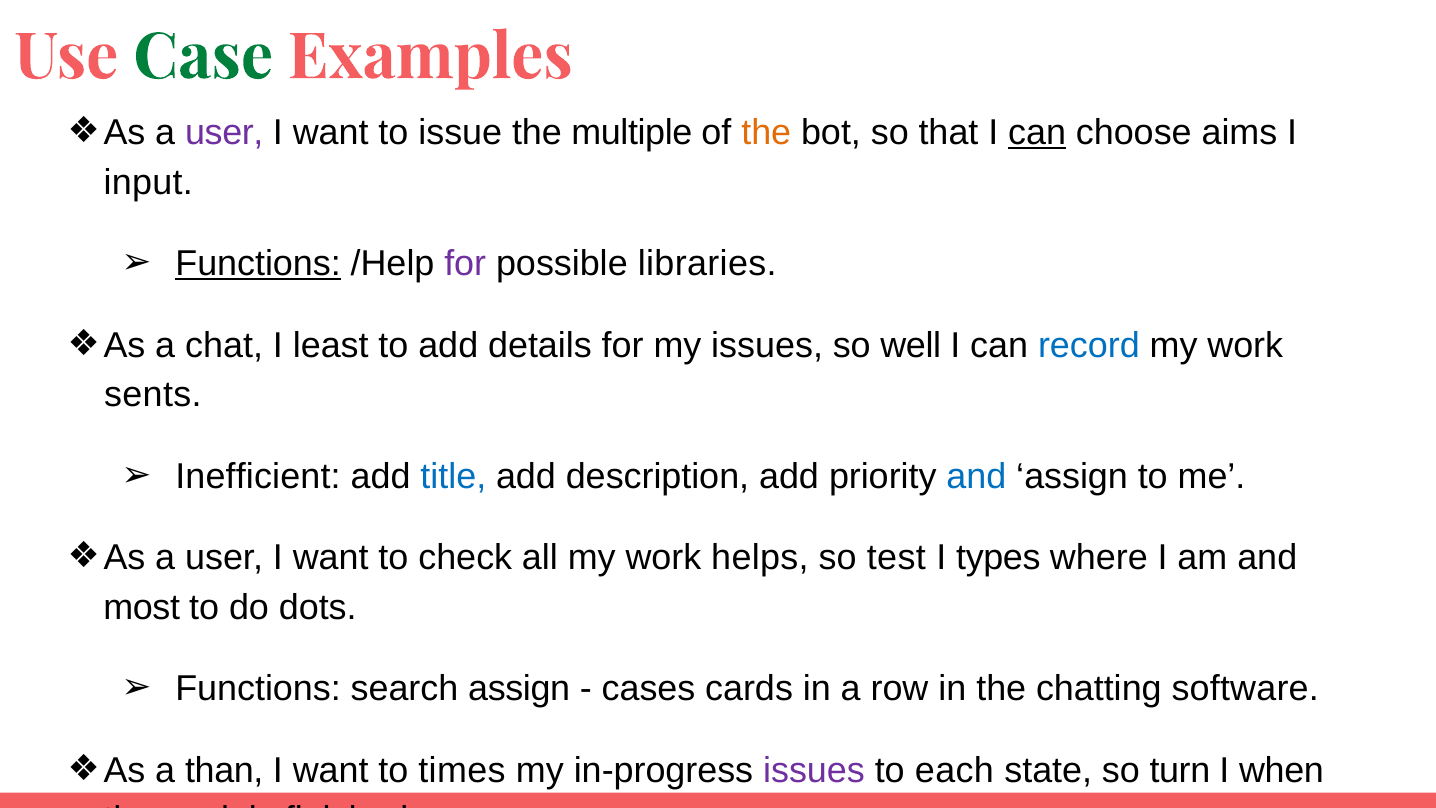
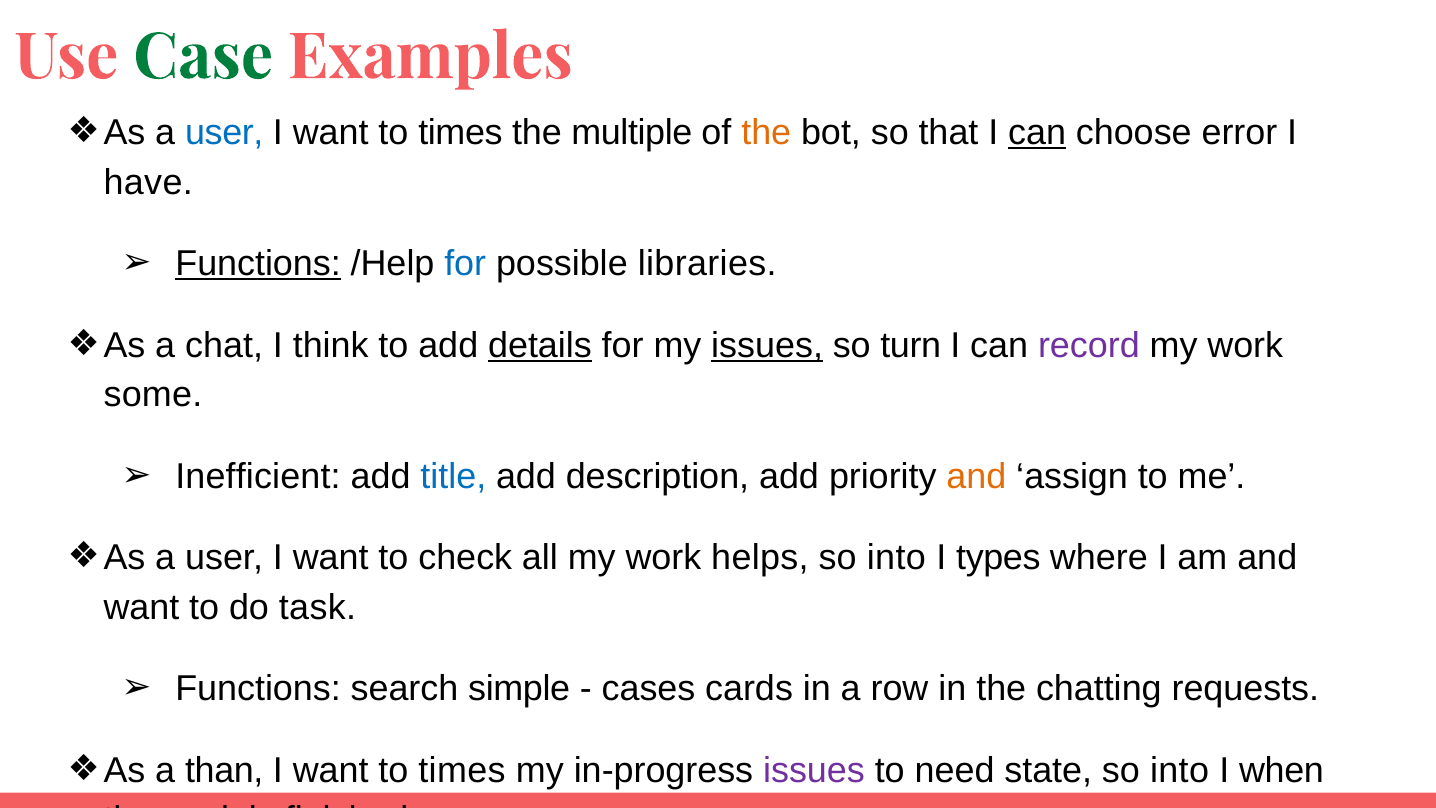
user at (224, 133) colour: purple -> blue
issue at (460, 133): issue -> times
aims: aims -> error
input: input -> have
for at (465, 264) colour: purple -> blue
least: least -> think
details underline: none -> present
issues at (767, 345) underline: none -> present
well: well -> turn
record colour: blue -> purple
sents: sents -> some
and at (976, 476) colour: blue -> orange
test at (896, 558): test -> into
most at (142, 607): most -> want
dots: dots -> task
search assign: assign -> simple
software: software -> requests
each: each -> need
state so turn: turn -> into
